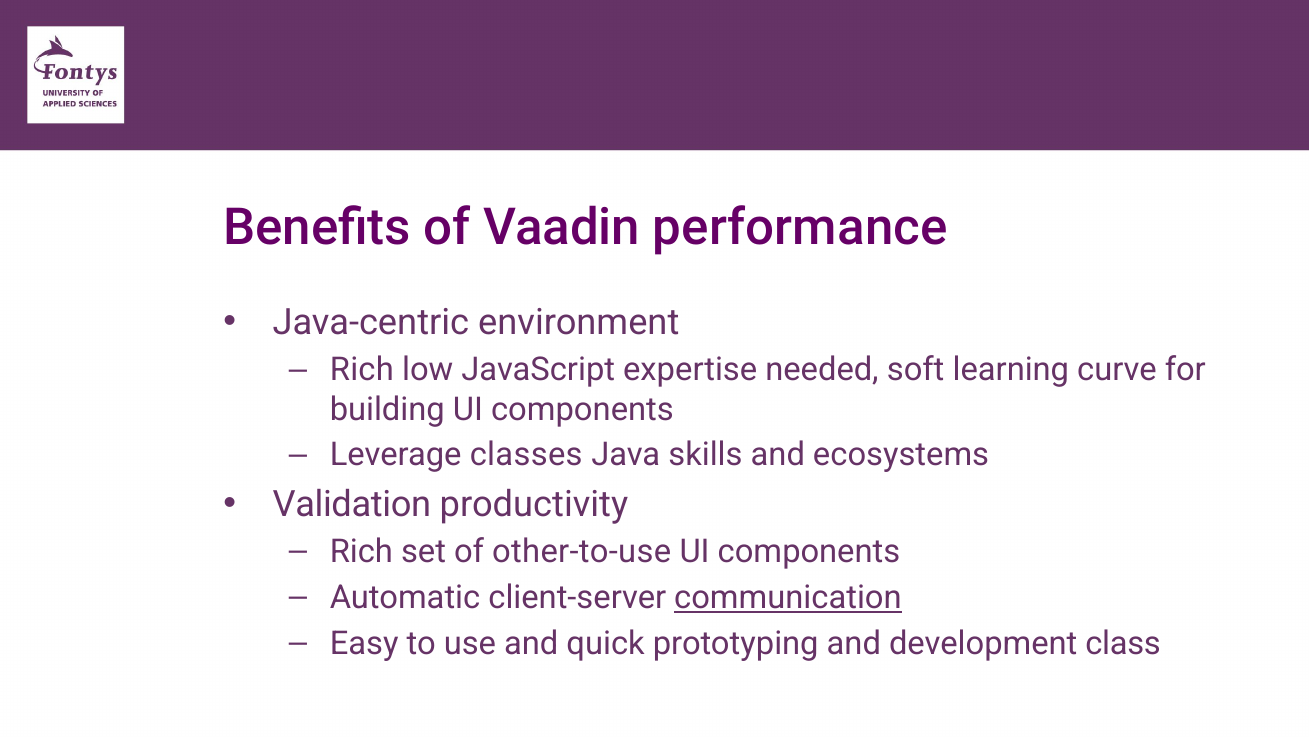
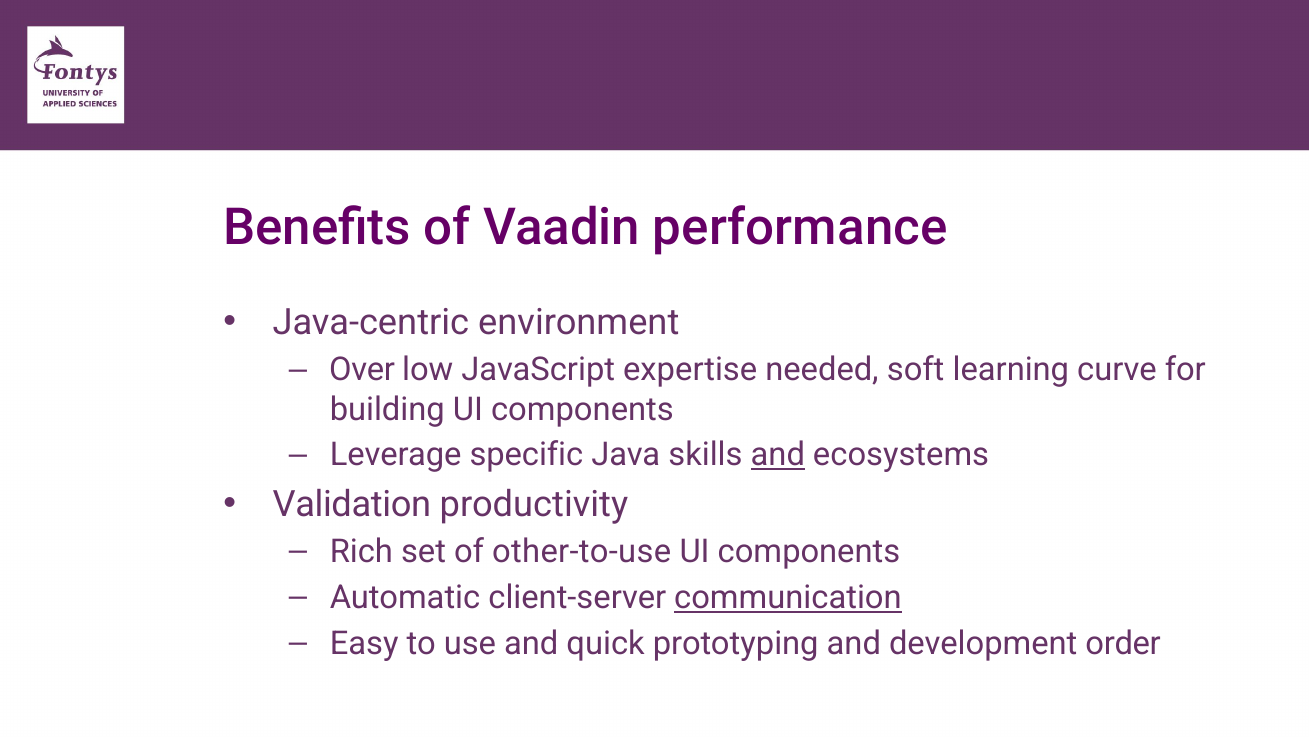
Rich at (362, 370): Rich -> Over
classes: classes -> specific
and at (778, 455) underline: none -> present
class: class -> order
